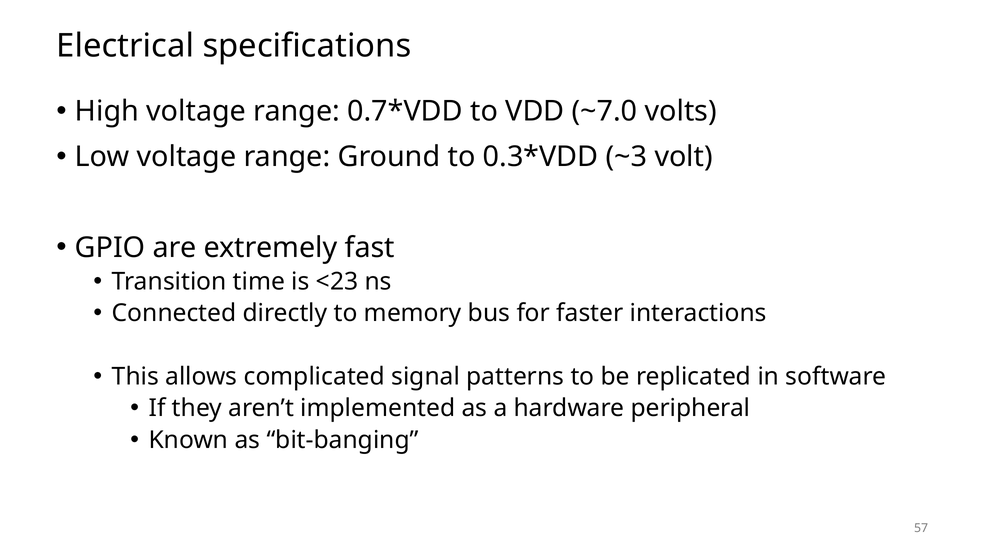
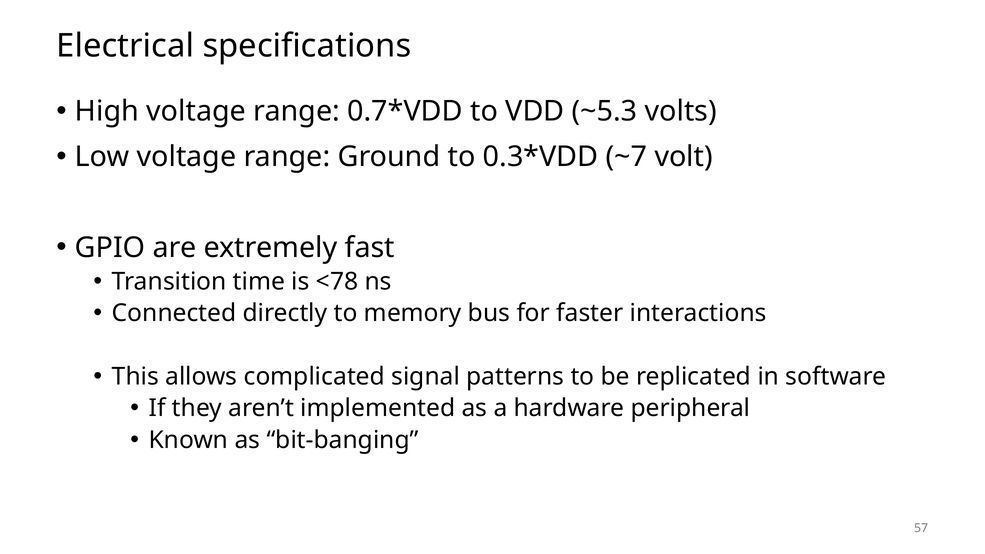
~7.0: ~7.0 -> ~5.3
~3: ~3 -> ~7
<23: <23 -> <78
